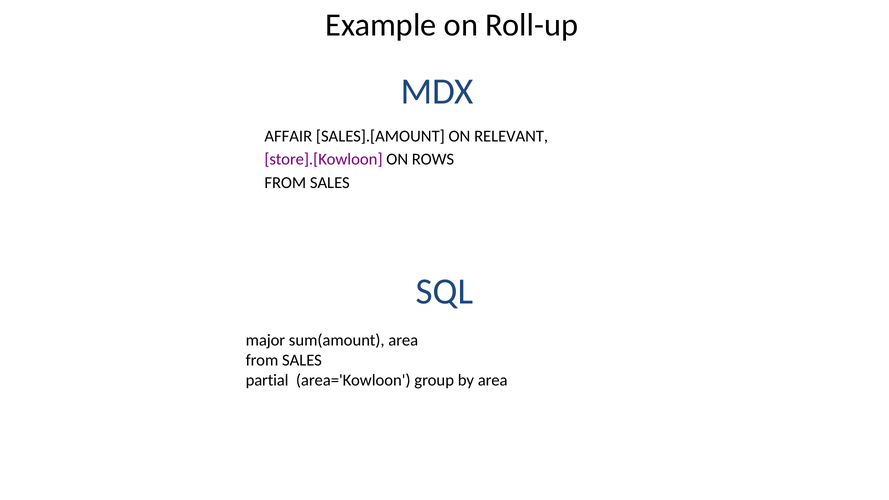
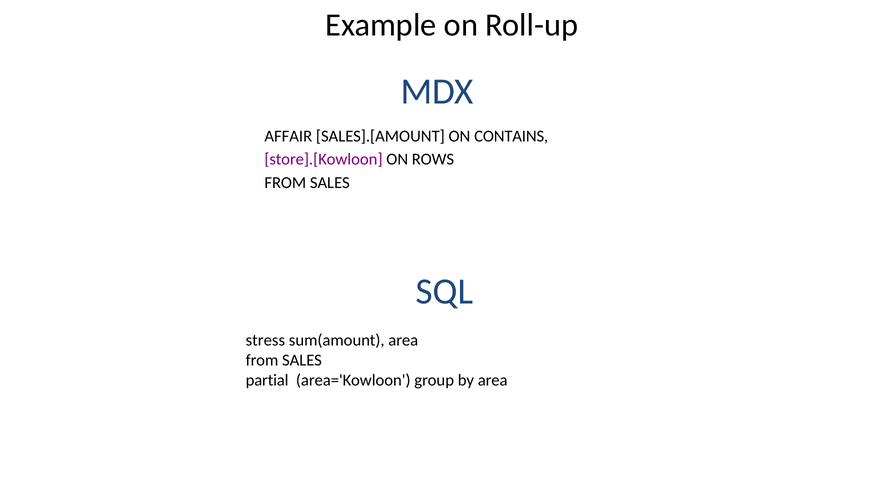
RELEVANT: RELEVANT -> CONTAINS
major: major -> stress
